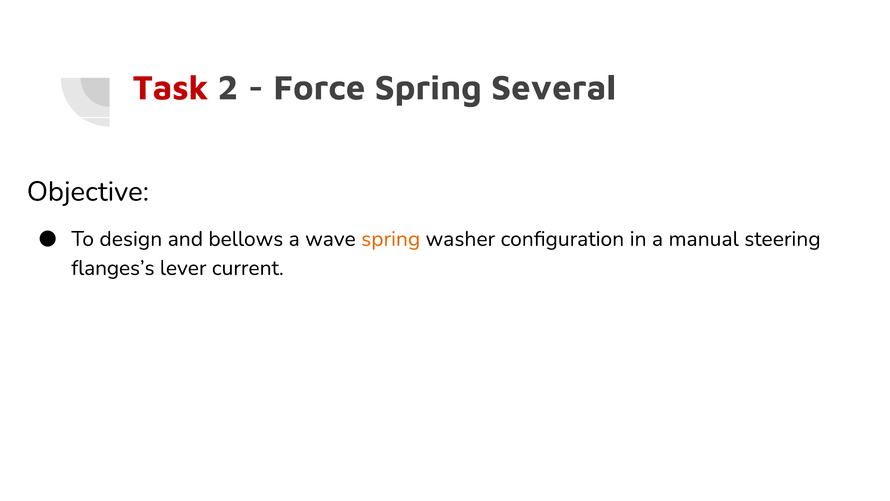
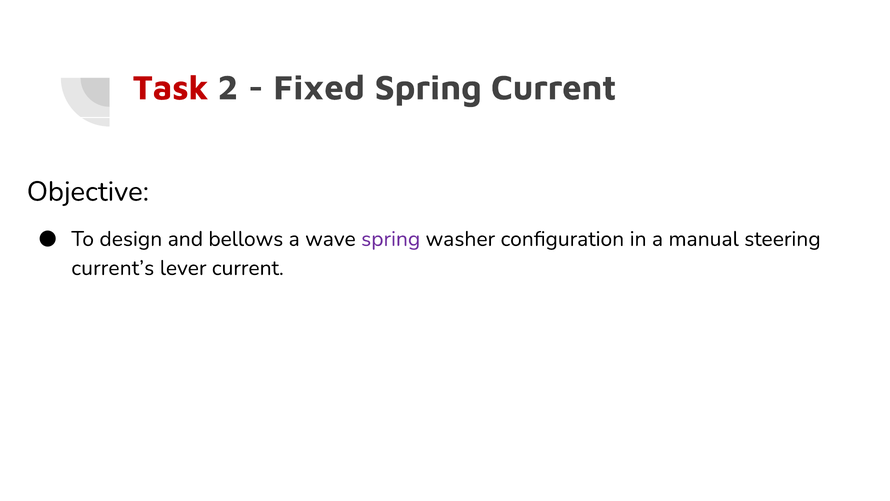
Force: Force -> Fixed
Spring Several: Several -> Current
spring at (391, 239) colour: orange -> purple
flanges’s: flanges’s -> current’s
